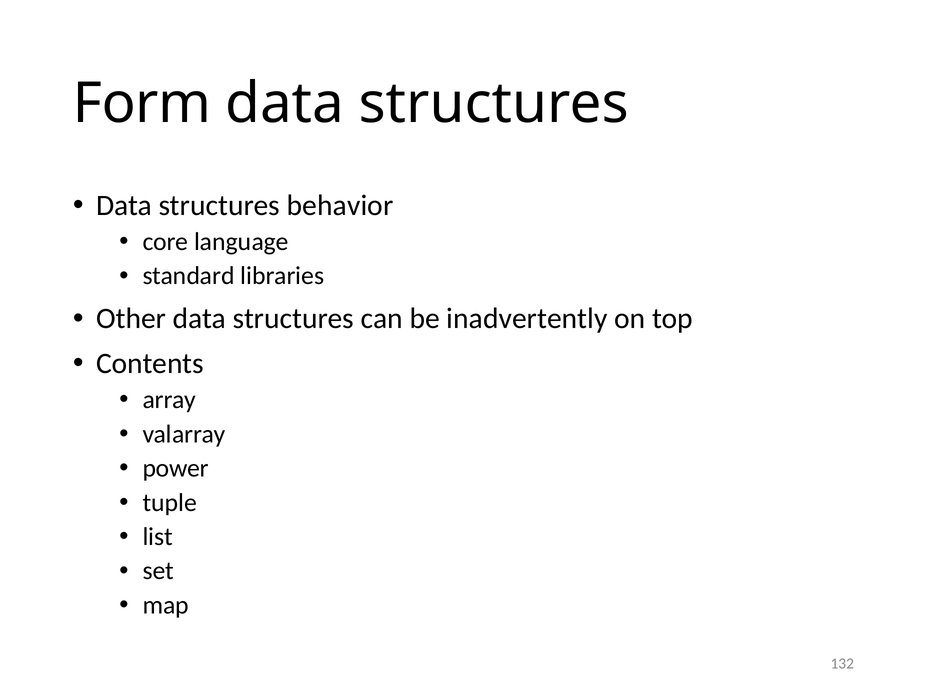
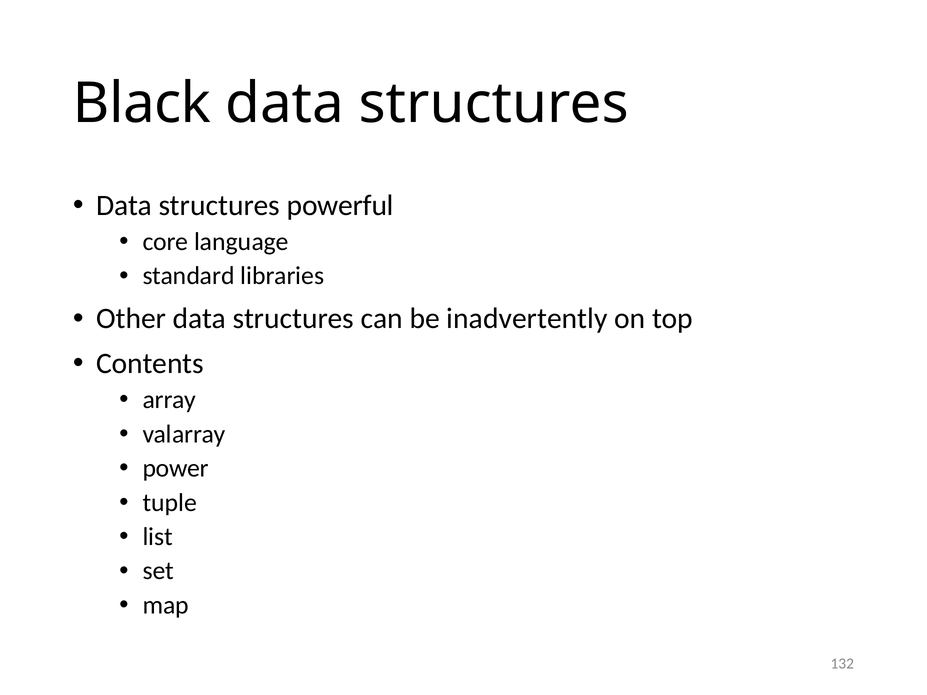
Form: Form -> Black
behavior: behavior -> powerful
